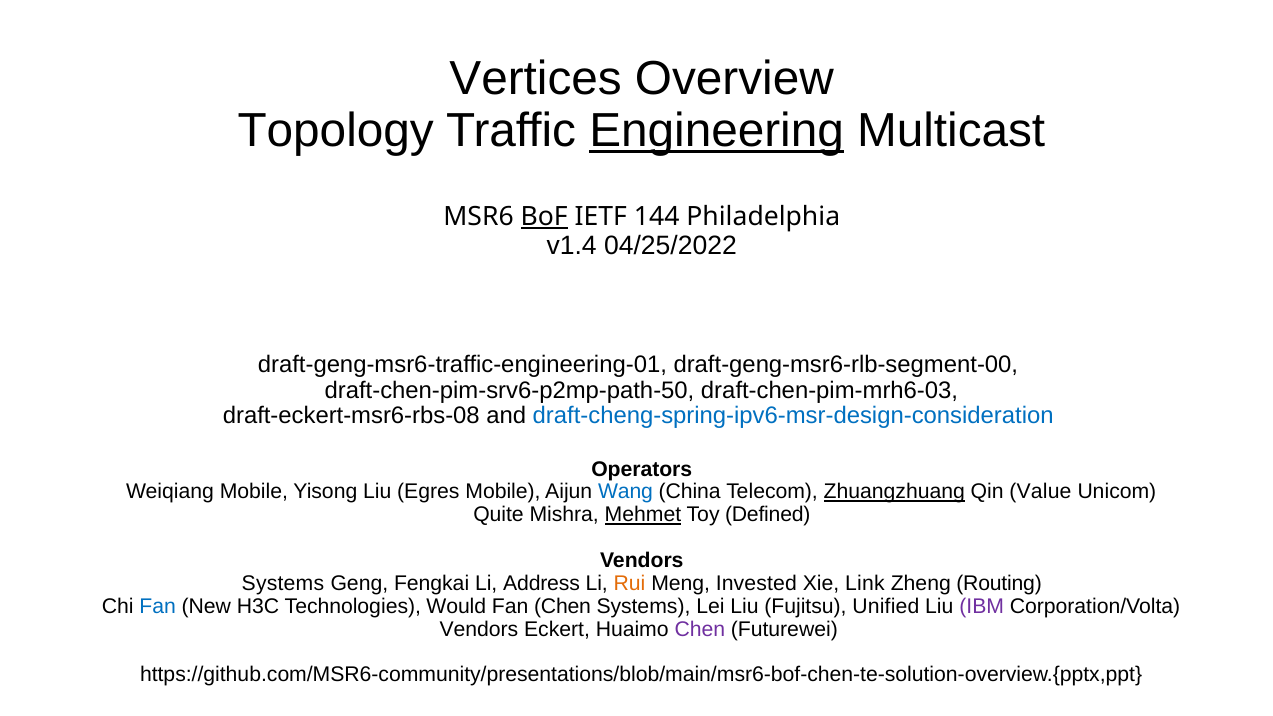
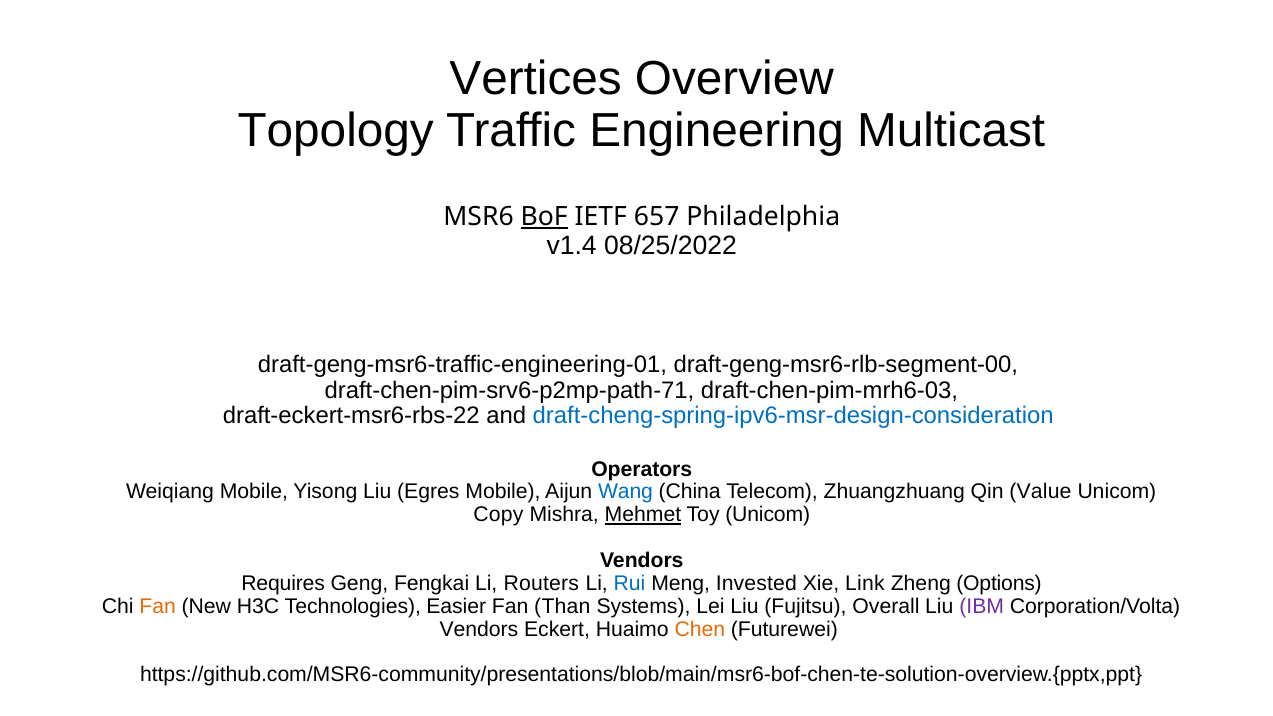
Engineering underline: present -> none
144: 144 -> 657
04/25/2022: 04/25/2022 -> 08/25/2022
draft-chen-pim-srv6-p2mp-path-50: draft-chen-pim-srv6-p2mp-path-50 -> draft-chen-pim-srv6-p2mp-path-71
draft-eckert-msr6-rbs-08: draft-eckert-msr6-rbs-08 -> draft-eckert-msr6-rbs-22
Zhuangzhuang underline: present -> none
Quite: Quite -> Copy
Toy Defined: Defined -> Unicom
Systems at (283, 583): Systems -> Requires
Address: Address -> Routers
Rui colour: orange -> blue
Routing: Routing -> Options
Fan at (158, 606) colour: blue -> orange
Would: Would -> Easier
Fan Chen: Chen -> Than
Unified: Unified -> Overall
Chen at (700, 629) colour: purple -> orange
